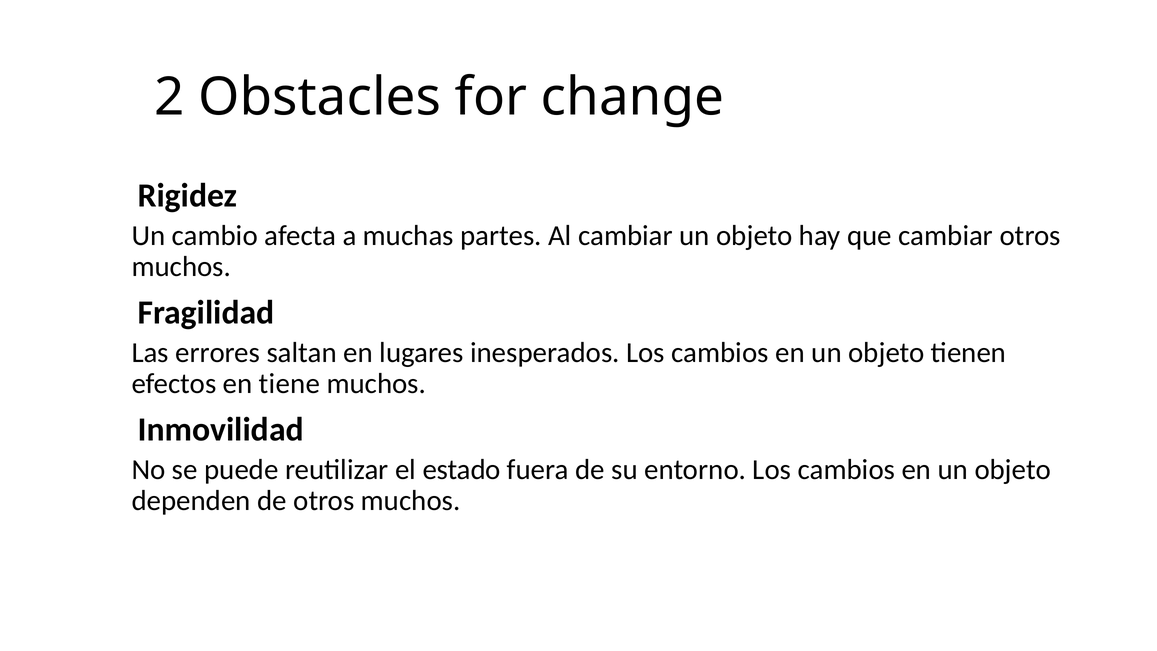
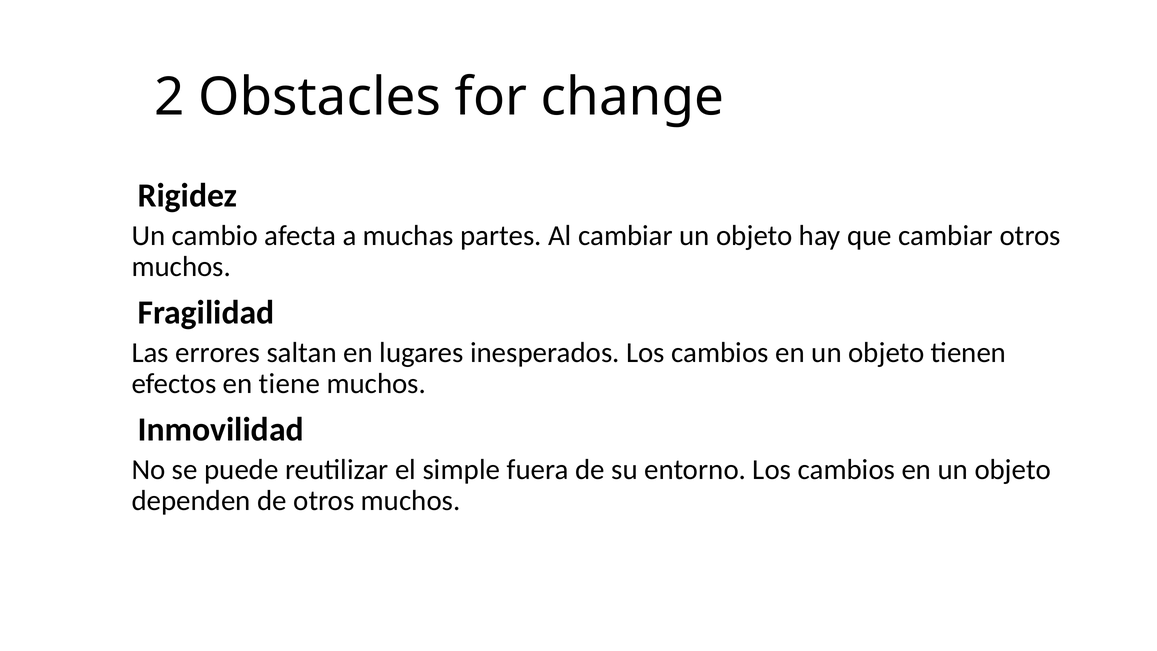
estado: estado -> simple
